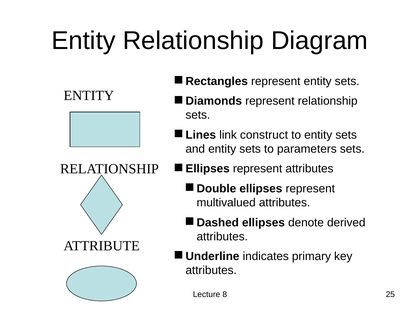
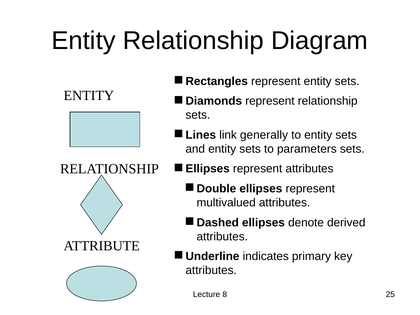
construct: construct -> generally
